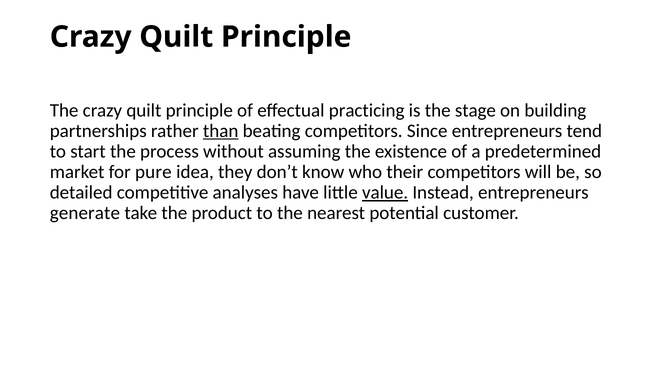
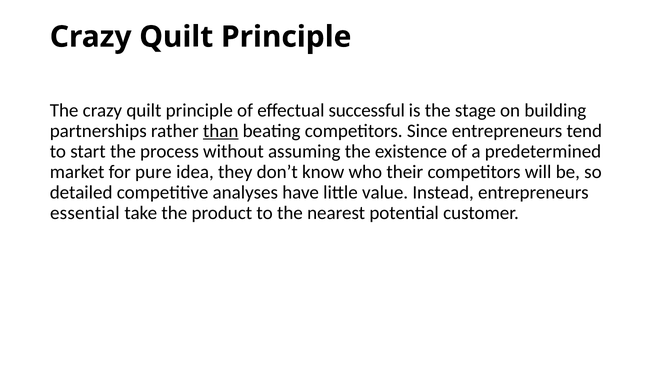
practicing: practicing -> successful
value underline: present -> none
generate: generate -> essential
